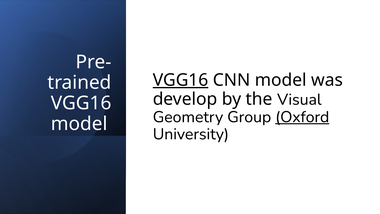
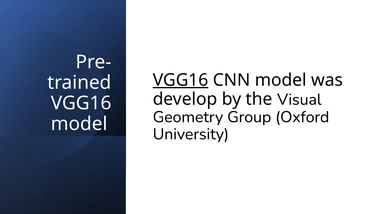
Oxford underline: present -> none
